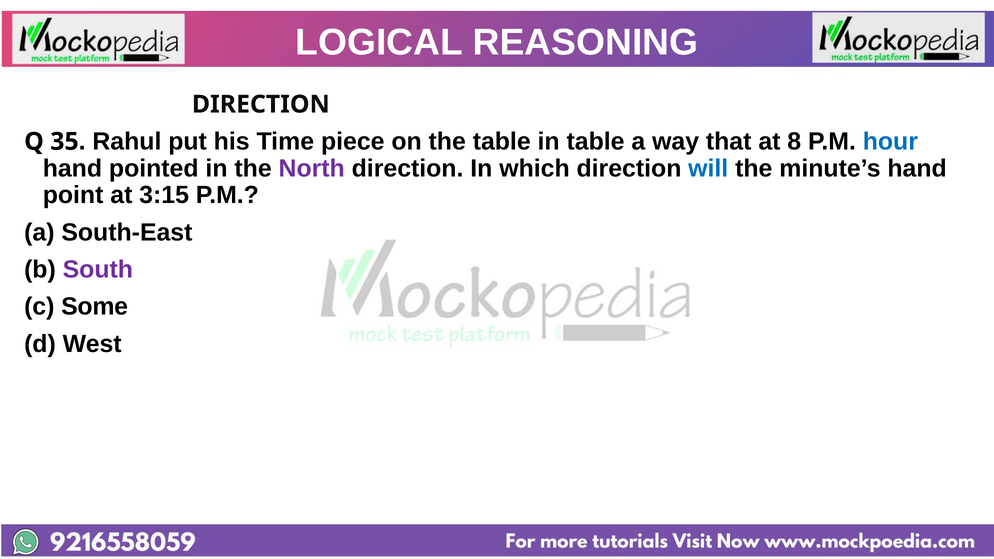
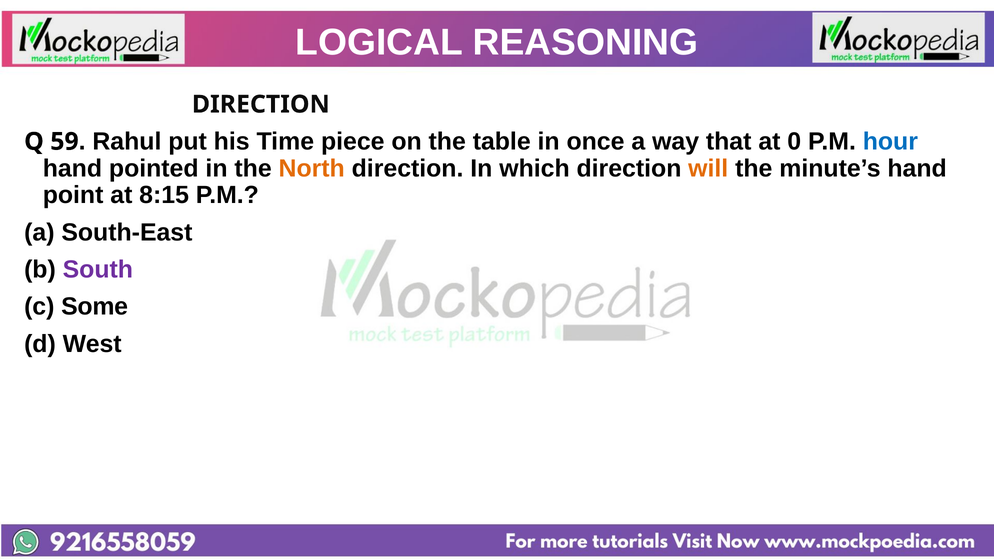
35: 35 -> 59
in table: table -> once
8: 8 -> 0
North colour: purple -> orange
will colour: blue -> orange
3:15: 3:15 -> 8:15
